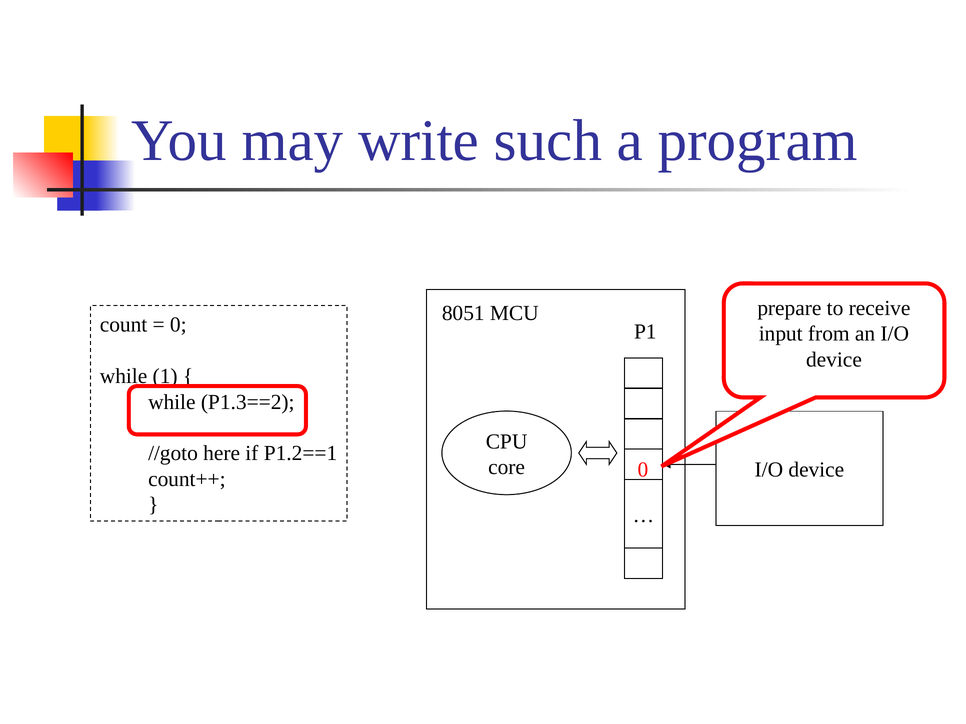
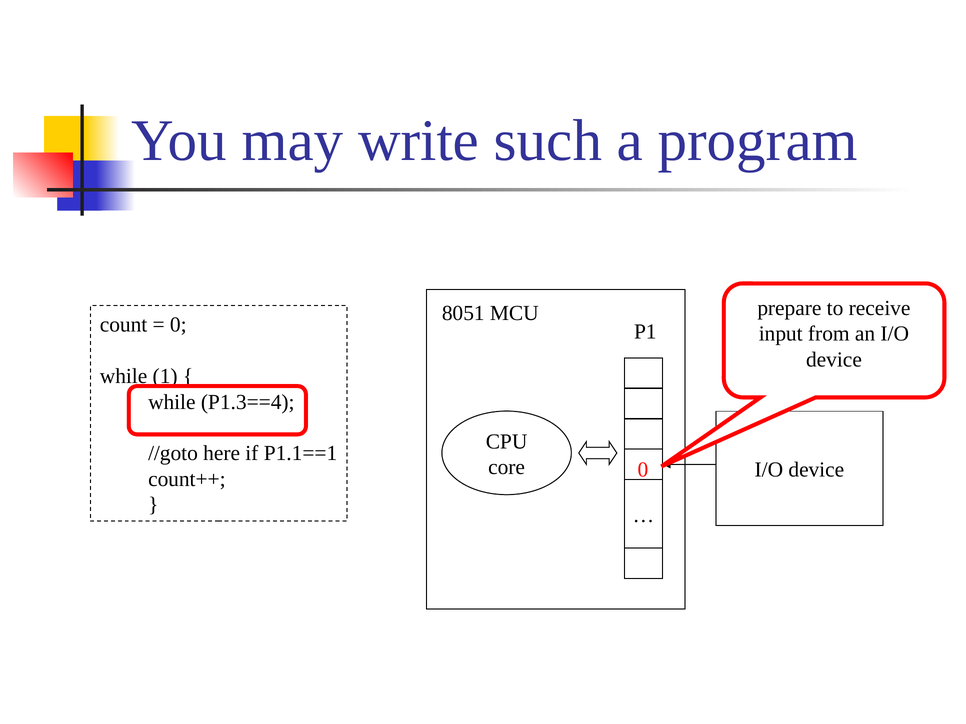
P1.3==2: P1.3==2 -> P1.3==4
P1.2==1: P1.2==1 -> P1.1==1
